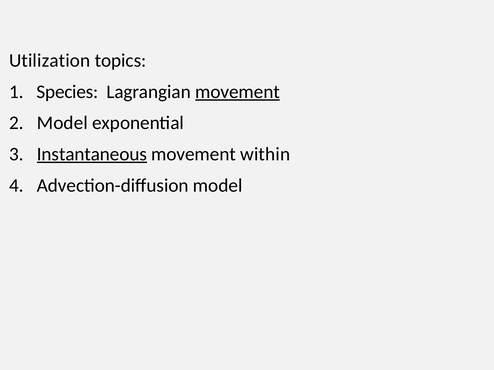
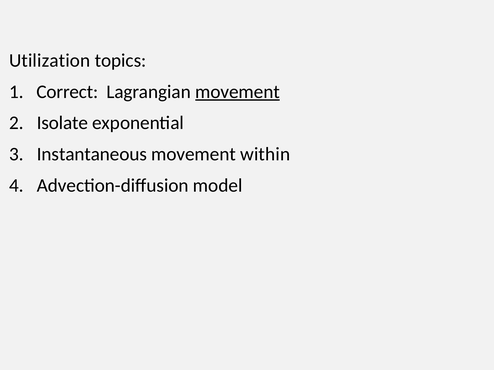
Species: Species -> Correct
Model at (62, 123): Model -> Isolate
Instantaneous underline: present -> none
